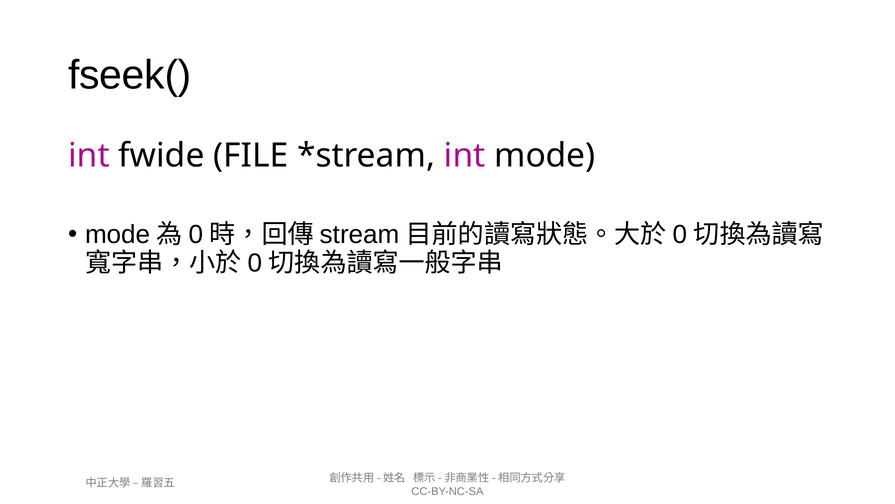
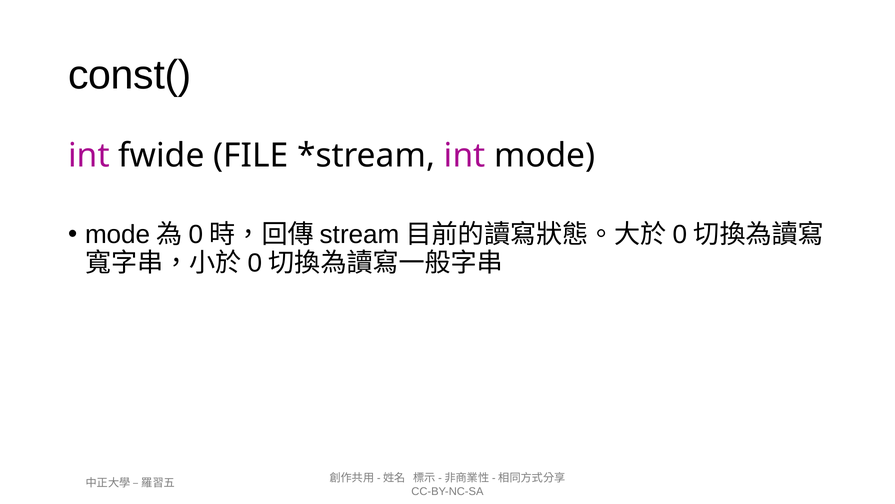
fseek(: fseek( -> const(
